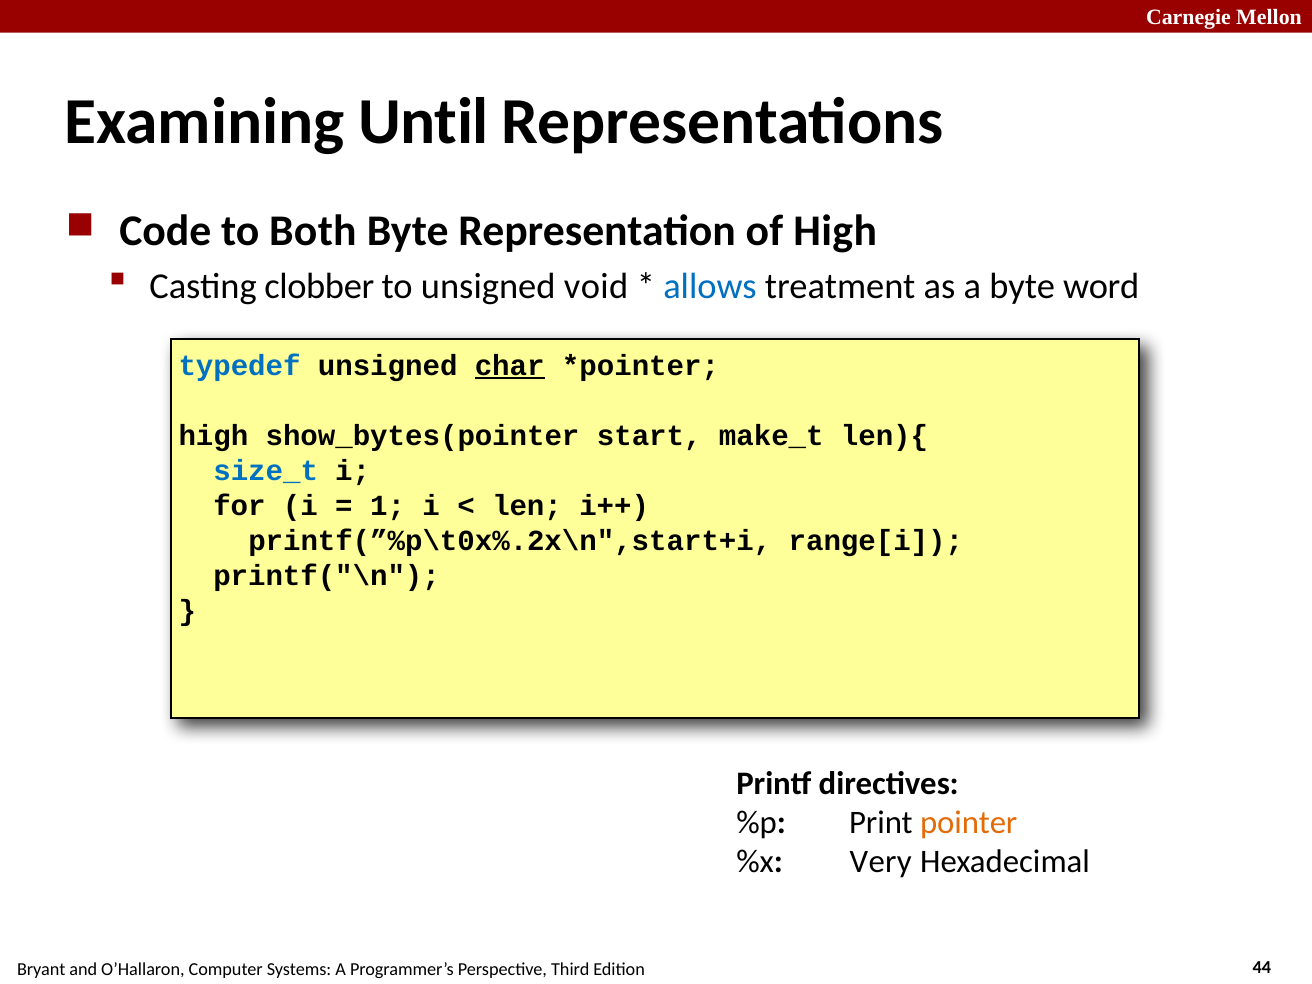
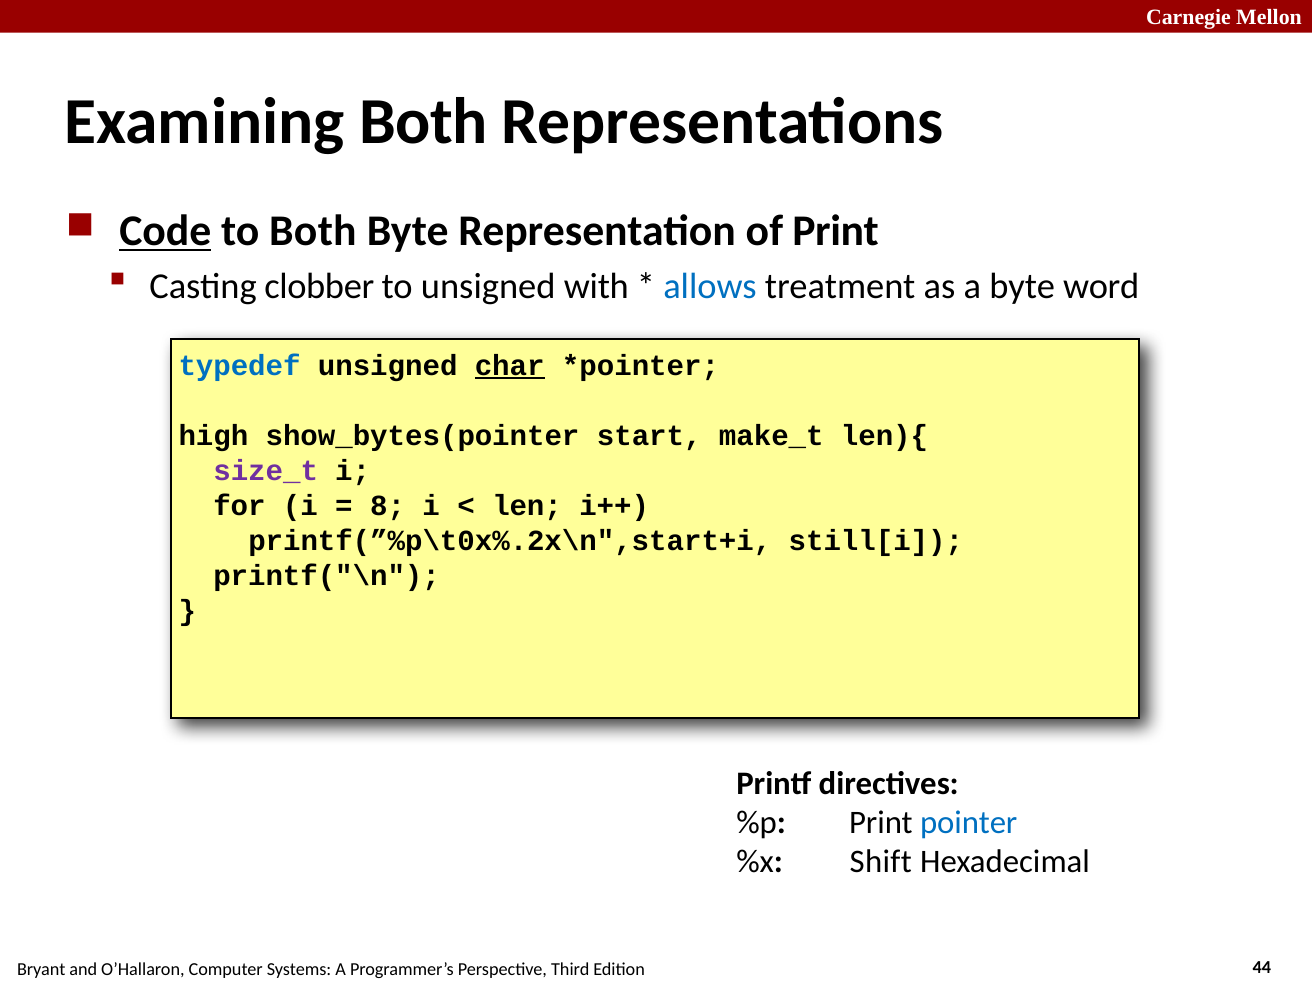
Examining Until: Until -> Both
Code underline: none -> present
of High: High -> Print
void: void -> with
size_t colour: blue -> purple
1: 1 -> 8
range[i: range[i -> still[i
pointer colour: orange -> blue
Very: Very -> Shift
